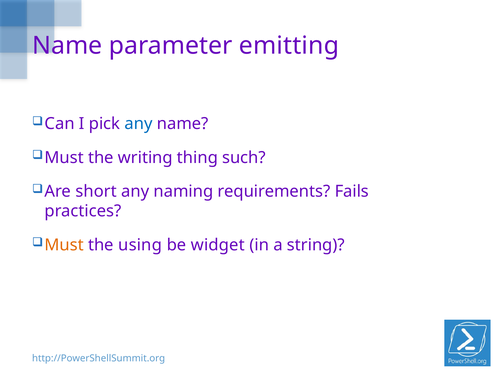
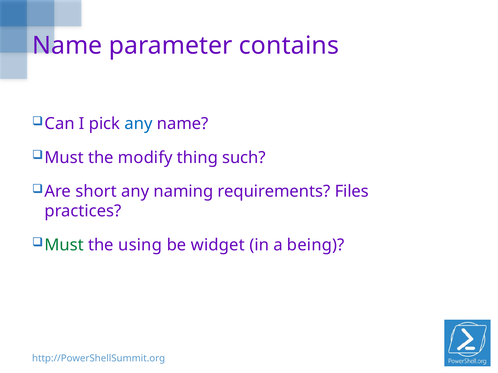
emitting: emitting -> contains
writing: writing -> modify
Fails: Fails -> Files
Must at (64, 245) colour: orange -> green
string: string -> being
